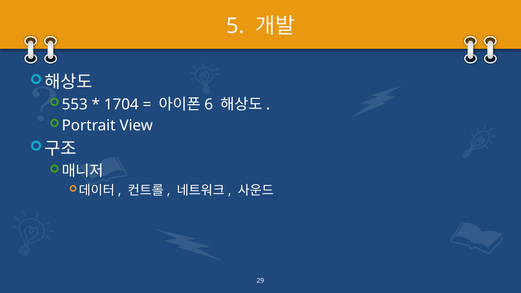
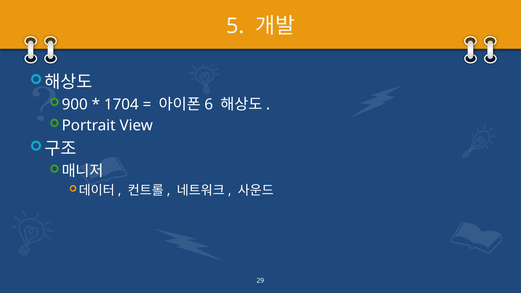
553: 553 -> 900
